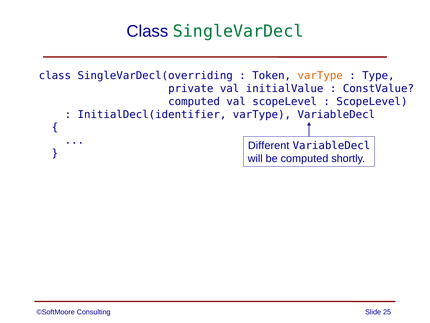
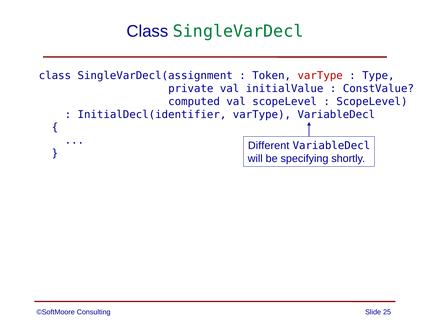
SingleVarDecl(overriding: SingleVarDecl(overriding -> SingleVarDecl(assignment
varType at (320, 76) colour: orange -> red
be computed: computed -> specifying
